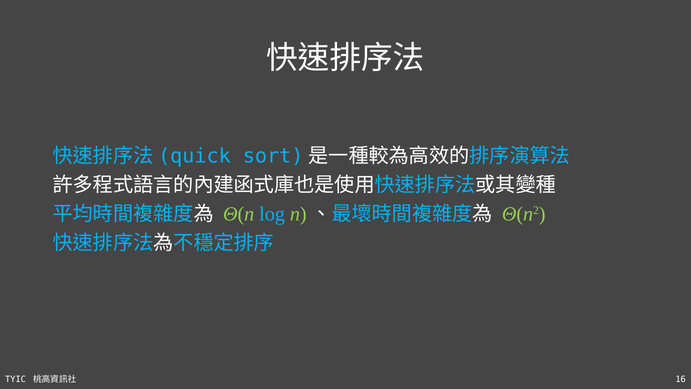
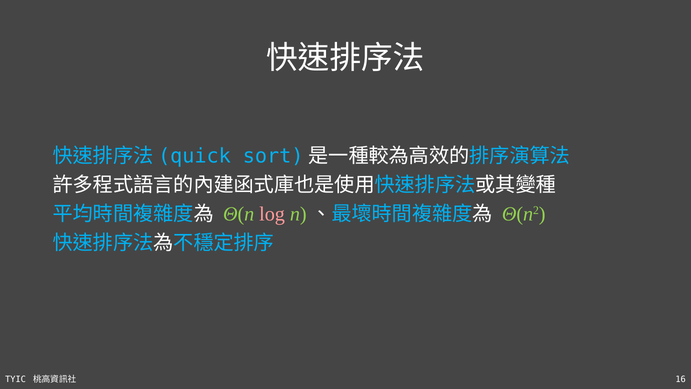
log colour: light blue -> pink
